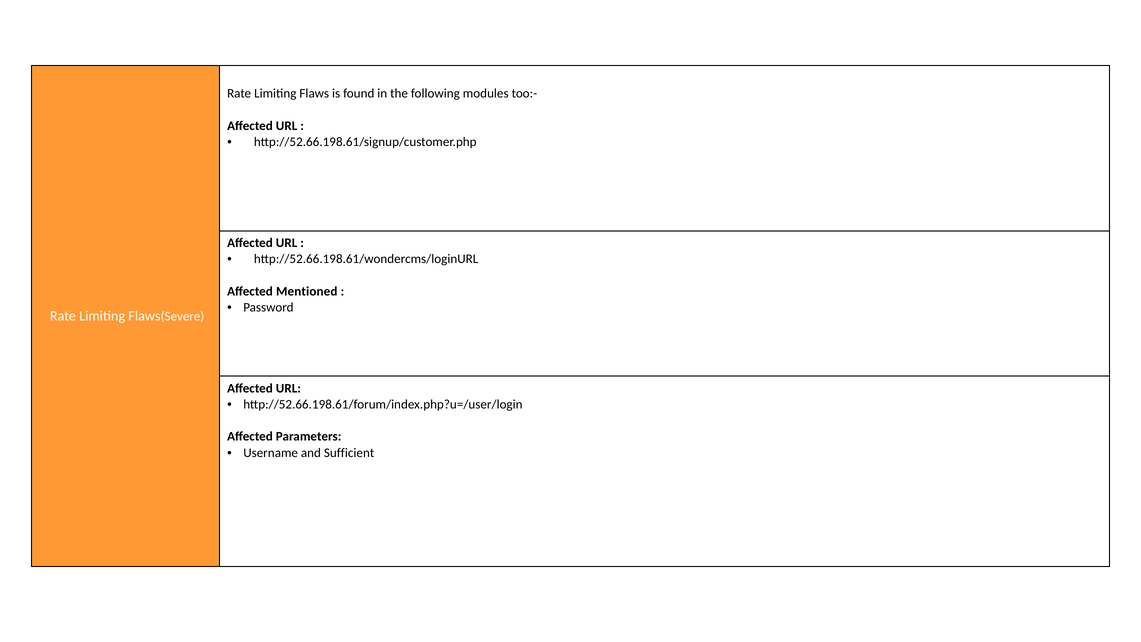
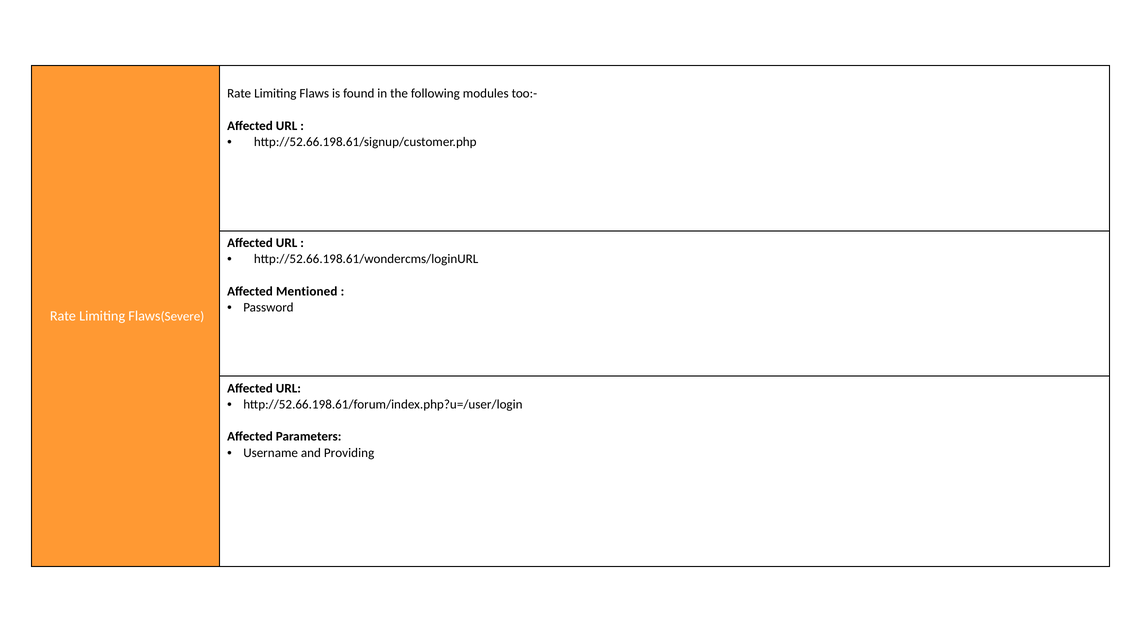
Sufficient: Sufficient -> Providing
